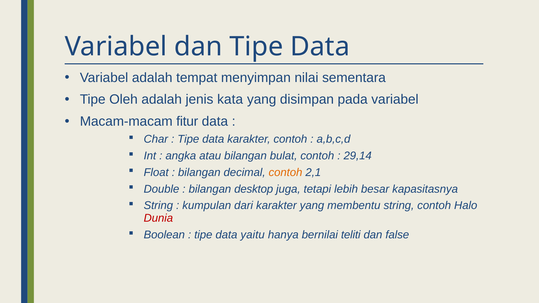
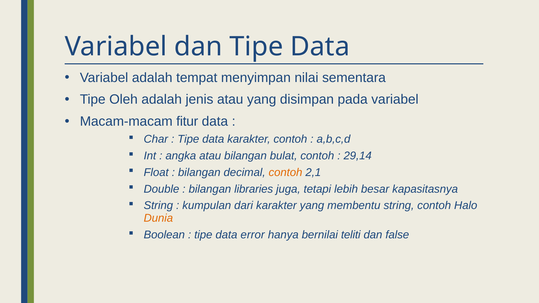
jenis kata: kata -> atau
desktop: desktop -> libraries
Dunia colour: red -> orange
yaitu: yaitu -> error
